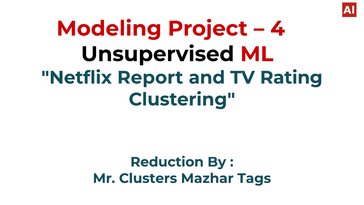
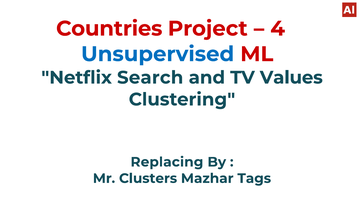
Modeling: Modeling -> Countries
Unsupervised colour: black -> blue
Report: Report -> Search
Rating: Rating -> Values
Reduction: Reduction -> Replacing
